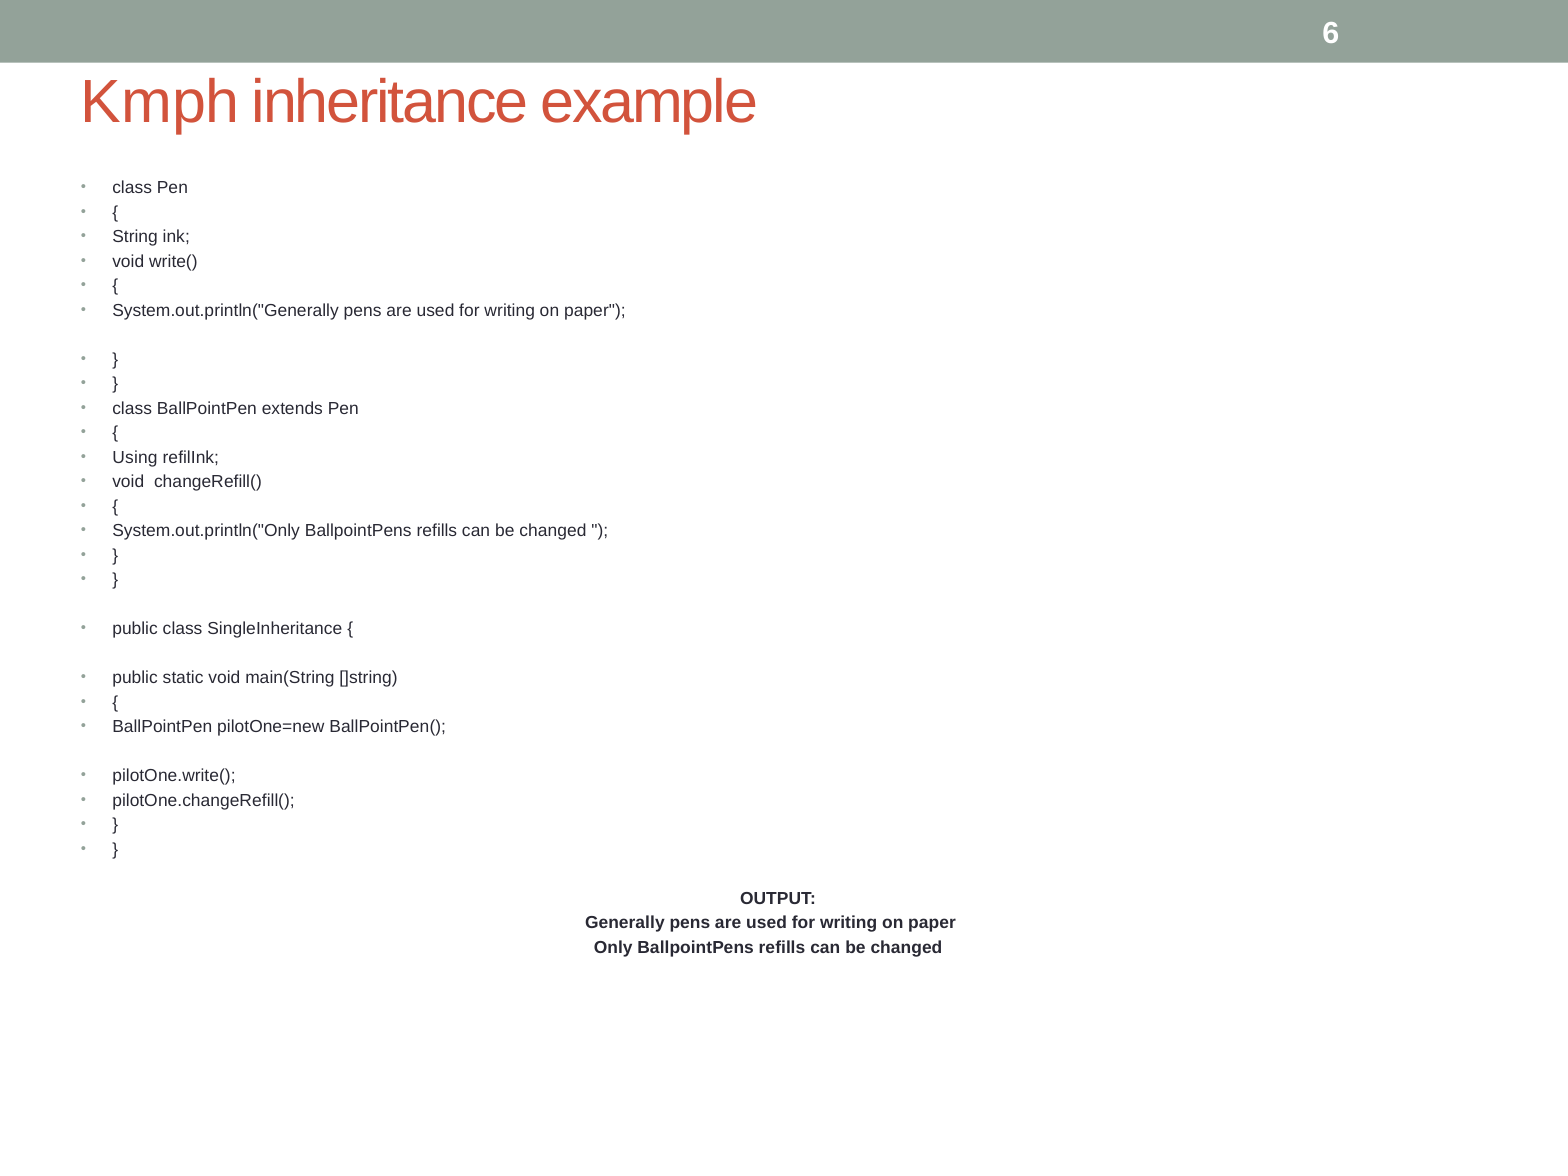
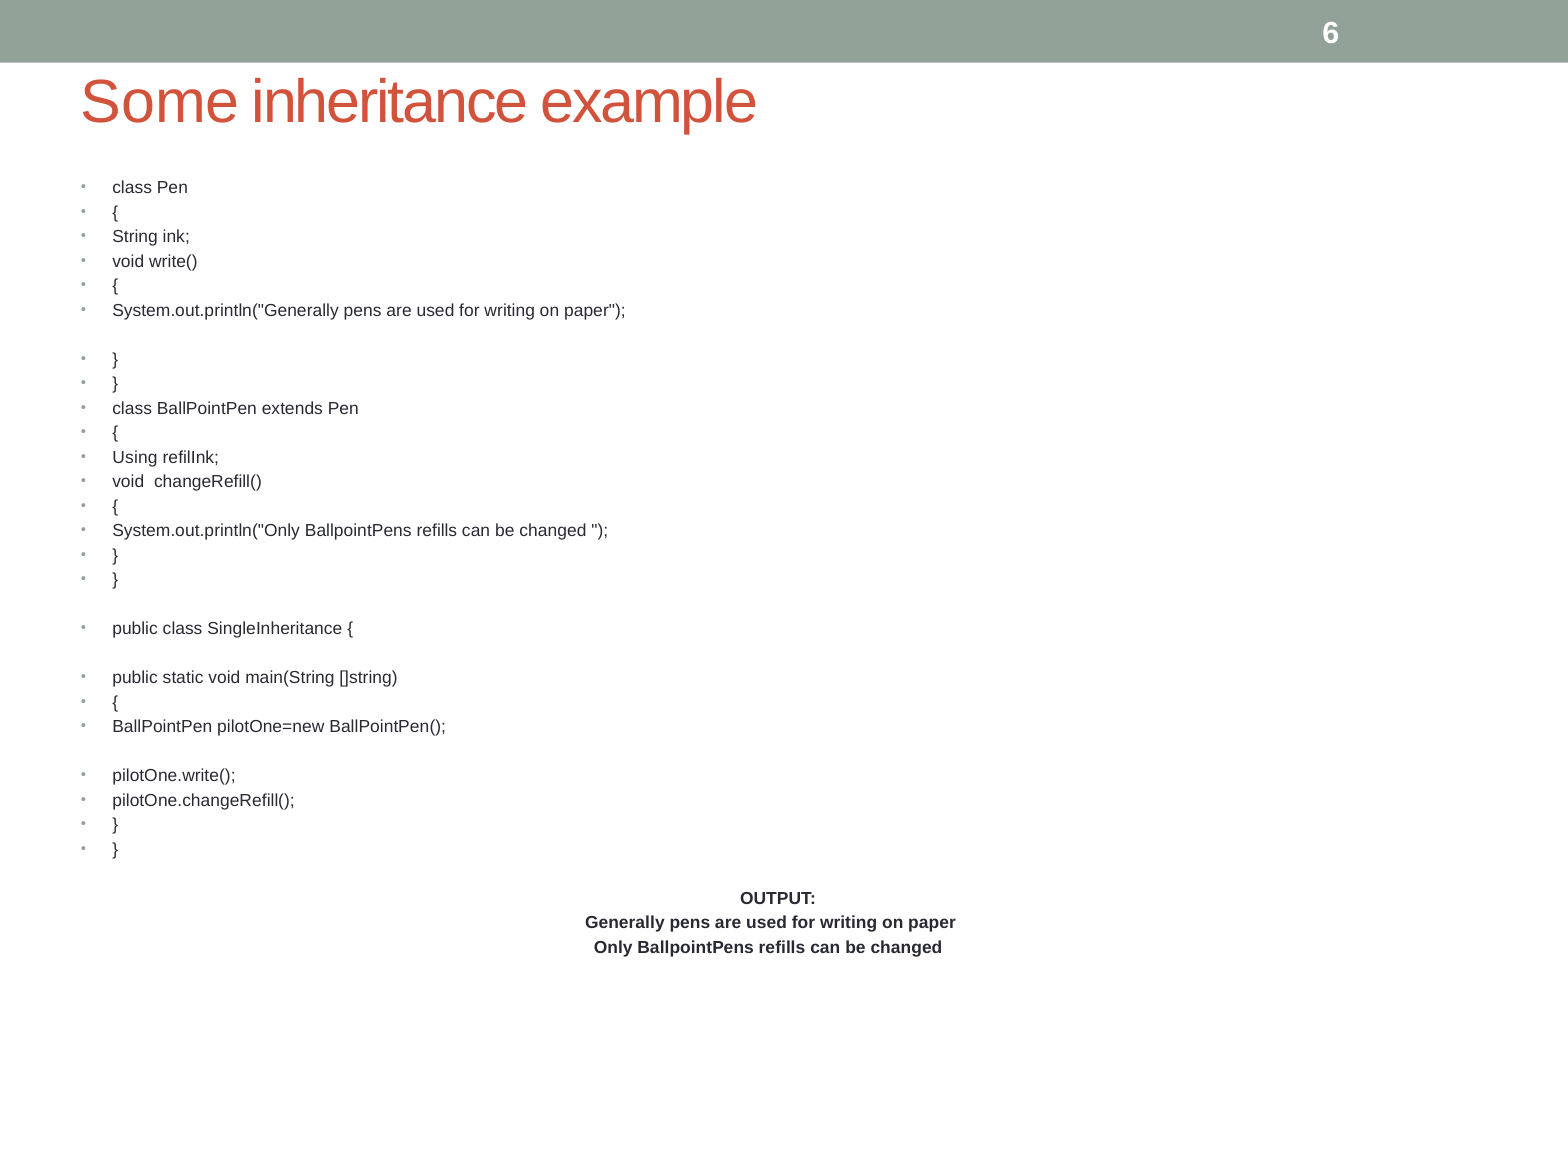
Kmph: Kmph -> Some
